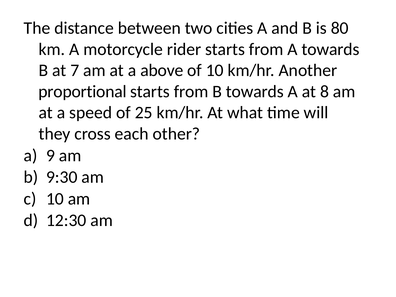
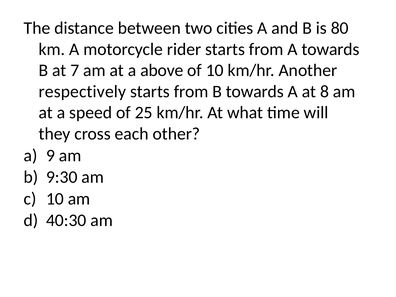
proportional: proportional -> respectively
12:30: 12:30 -> 40:30
